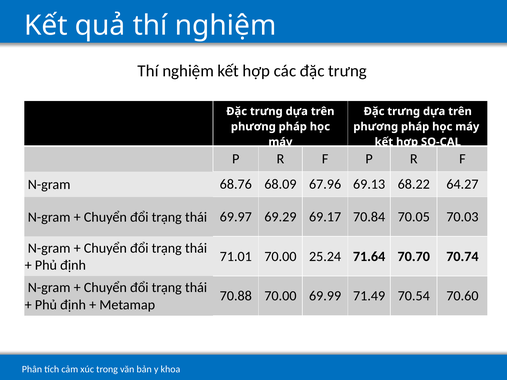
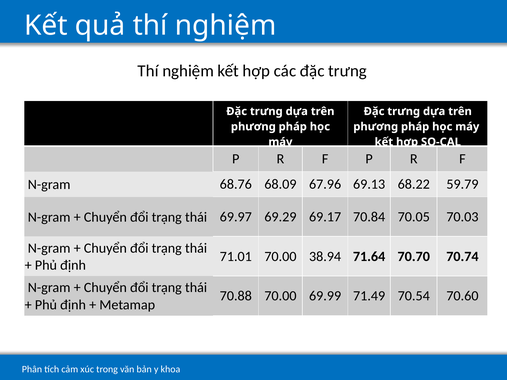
64.27: 64.27 -> 59.79
25.24: 25.24 -> 38.94
